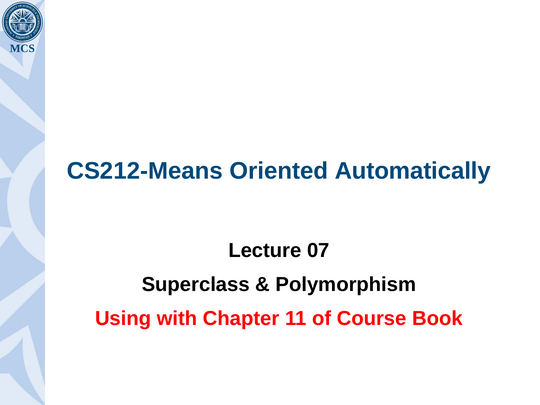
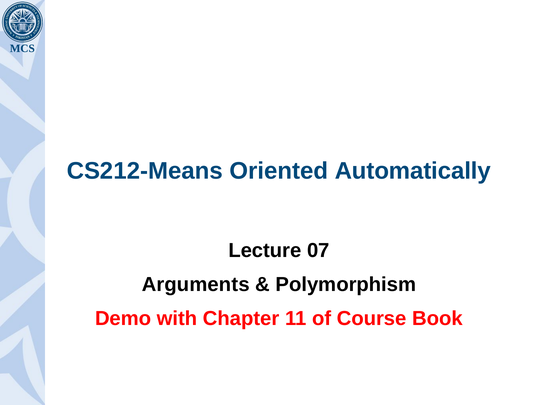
Superclass: Superclass -> Arguments
Using: Using -> Demo
